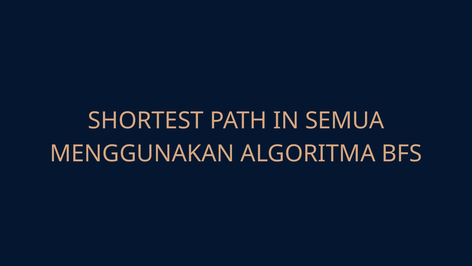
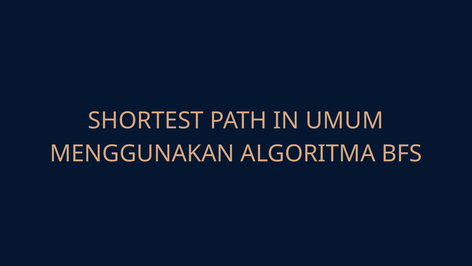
SEMUA: SEMUA -> UMUM
